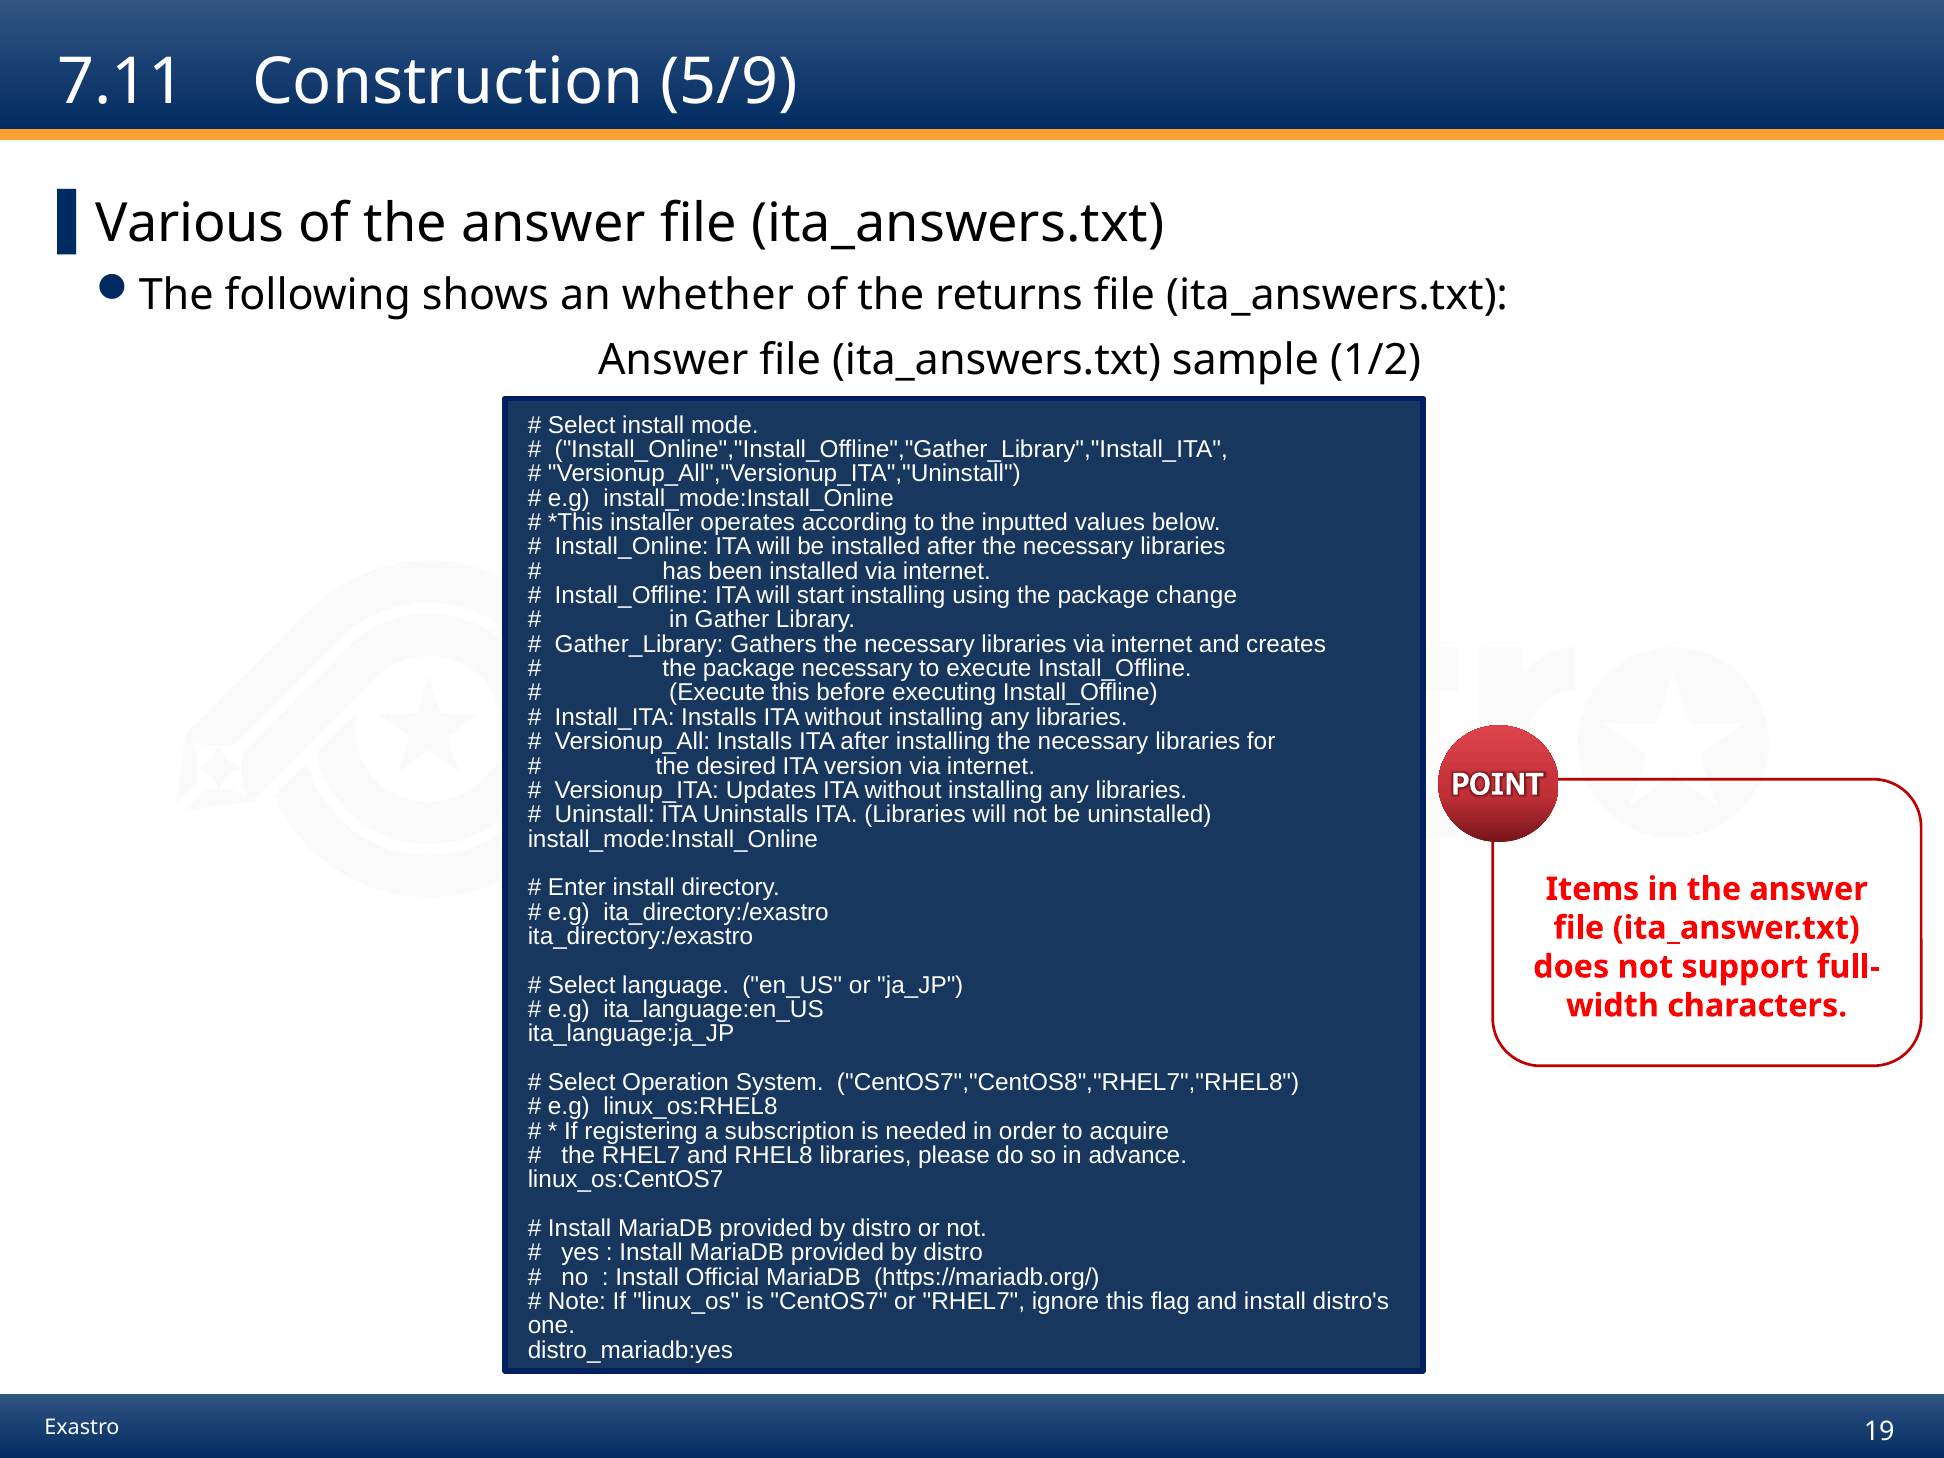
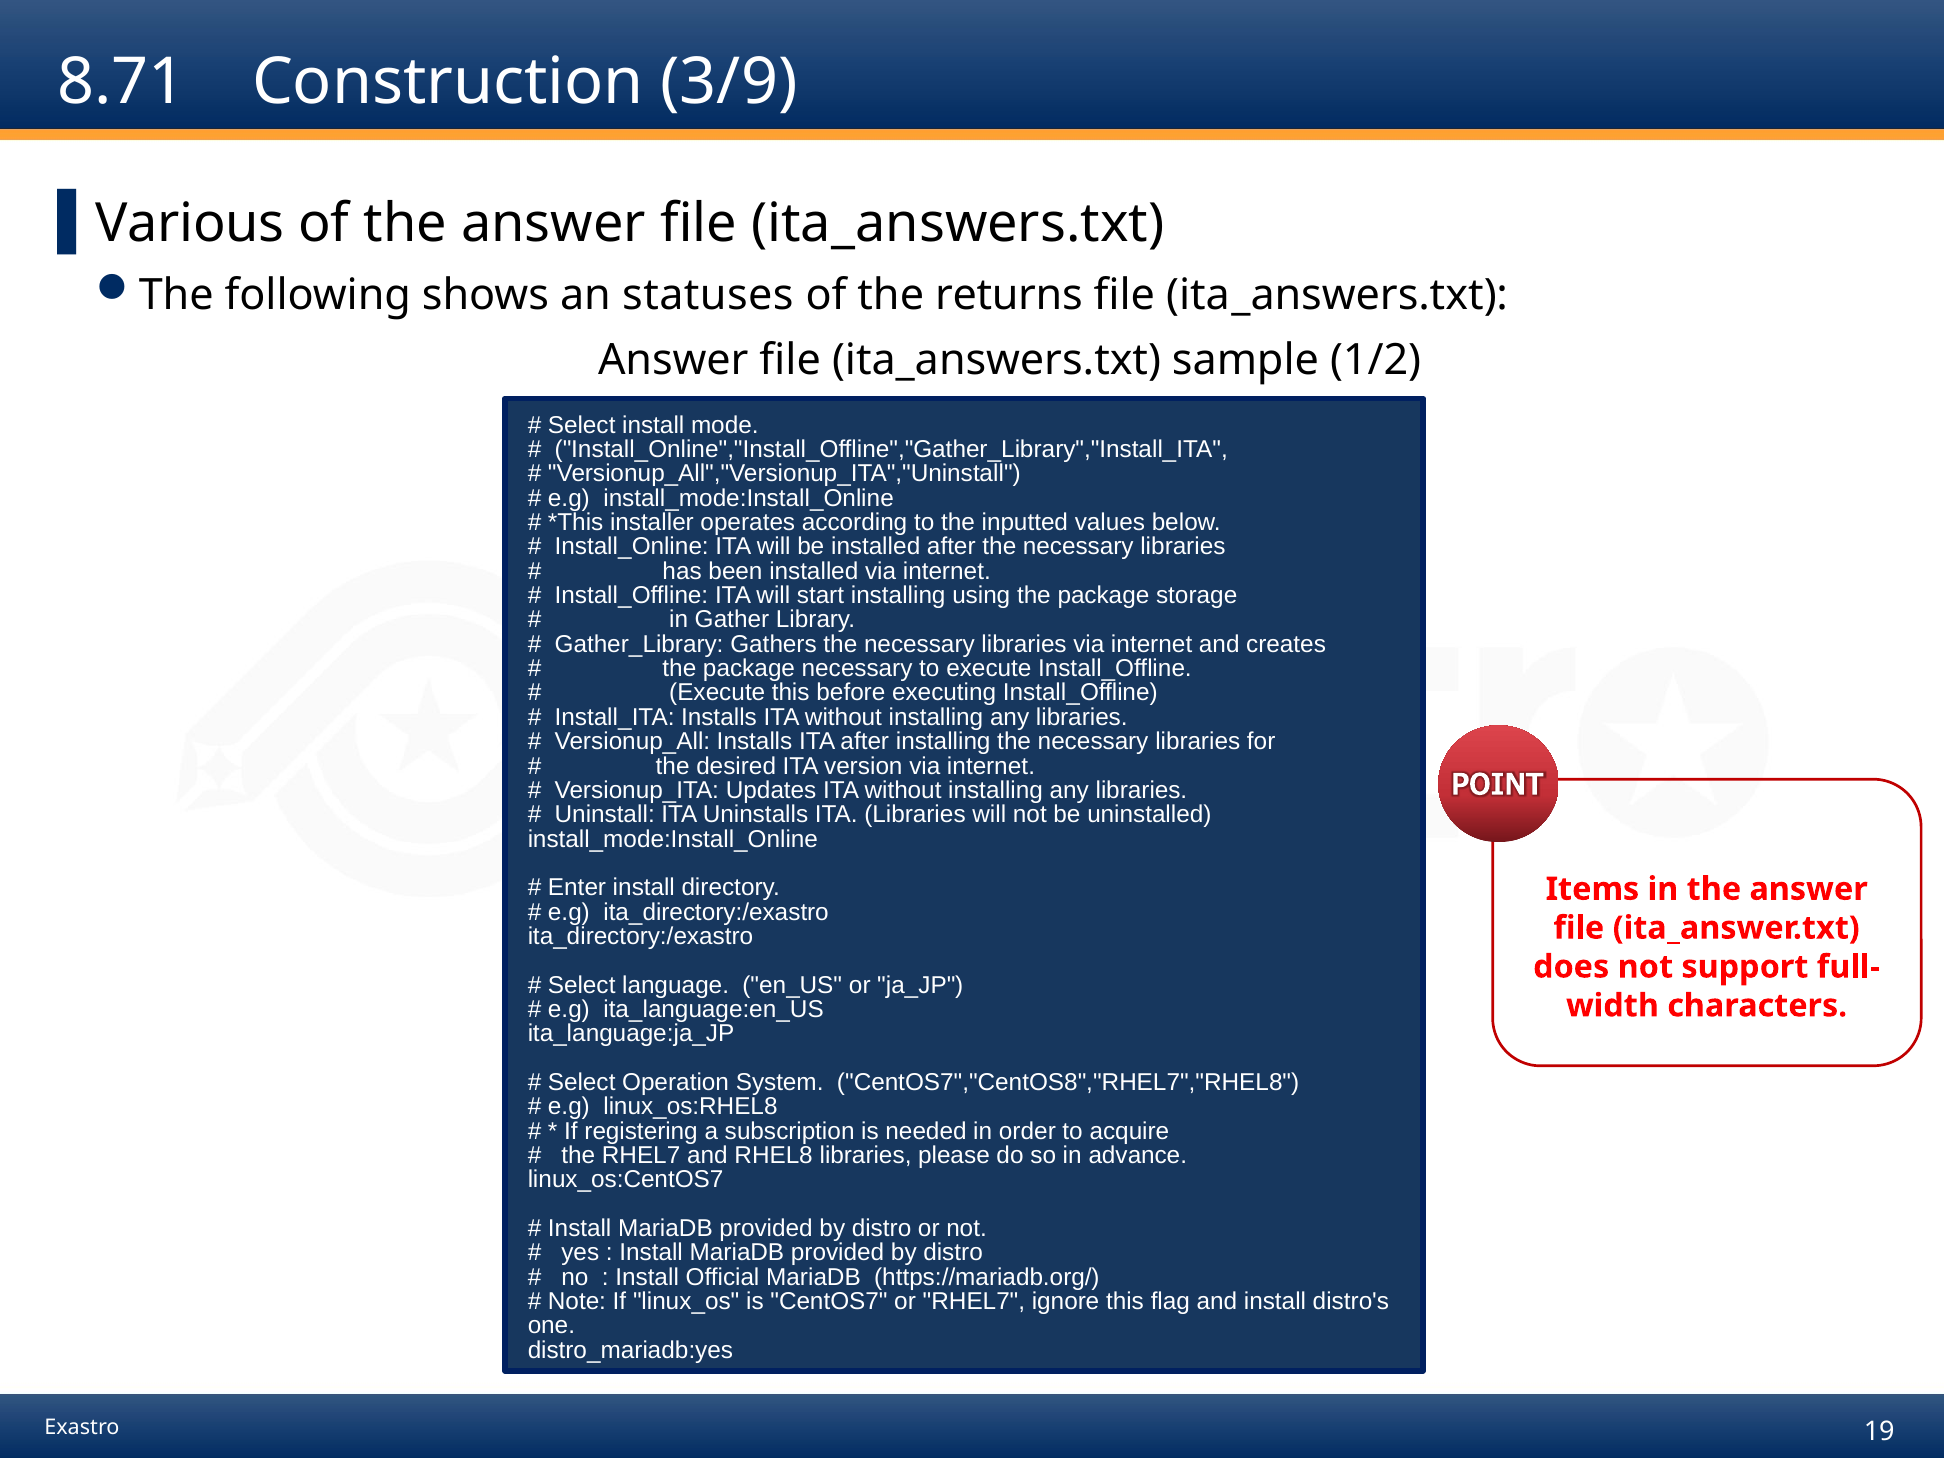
7.11: 7.11 -> 8.71
5/9: 5/9 -> 3/9
whether: whether -> statuses
change: change -> storage
